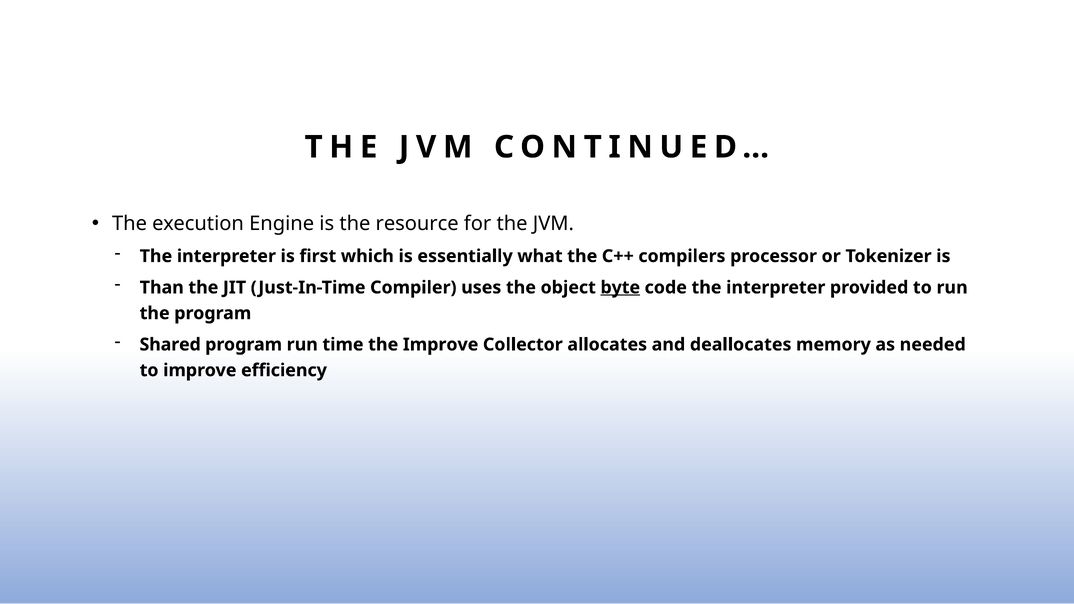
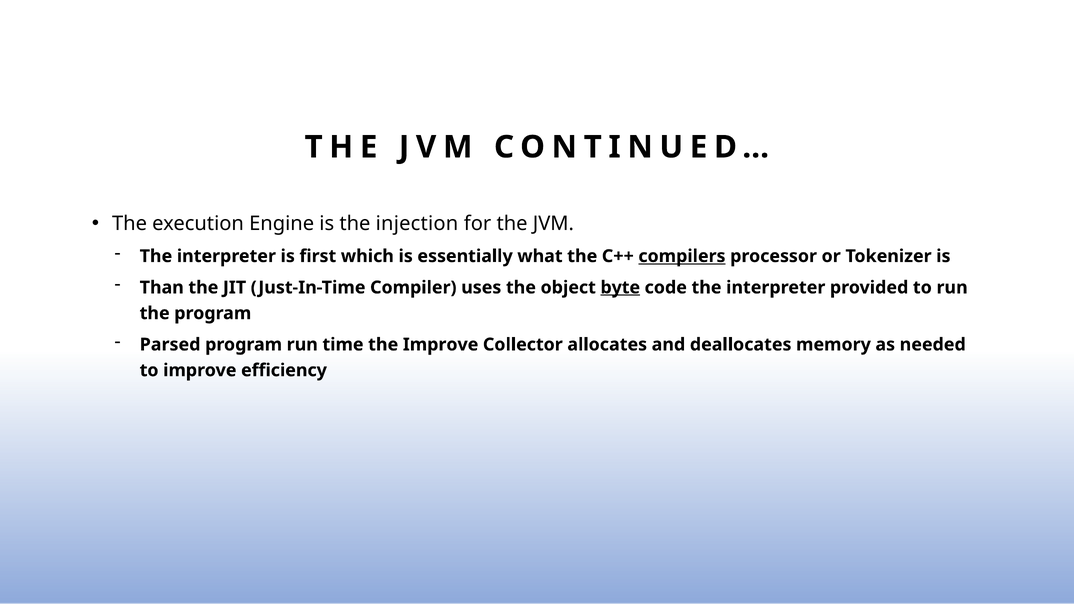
resource: resource -> injection
compilers underline: none -> present
Shared: Shared -> Parsed
